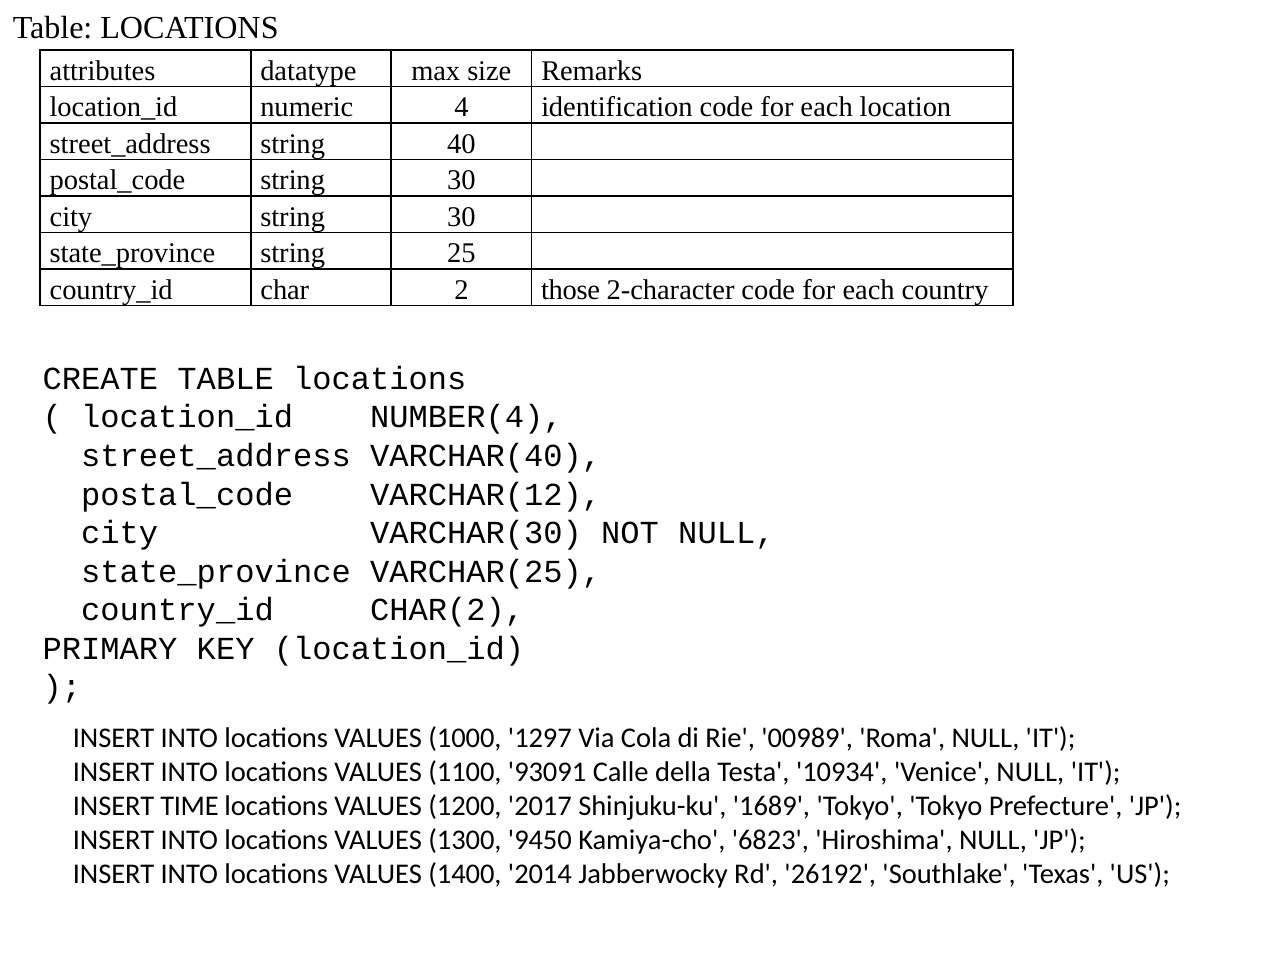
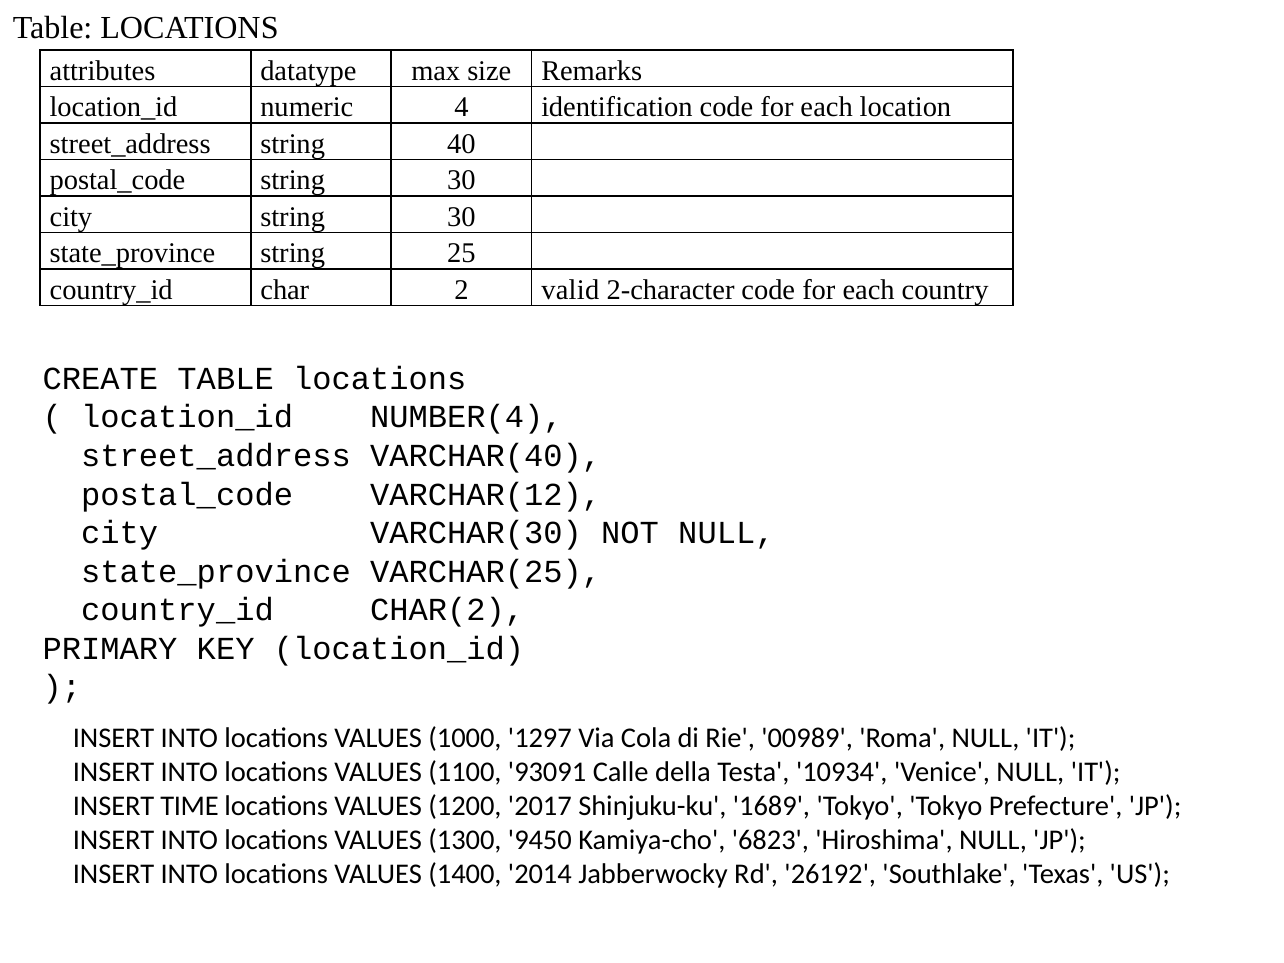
those: those -> valid
